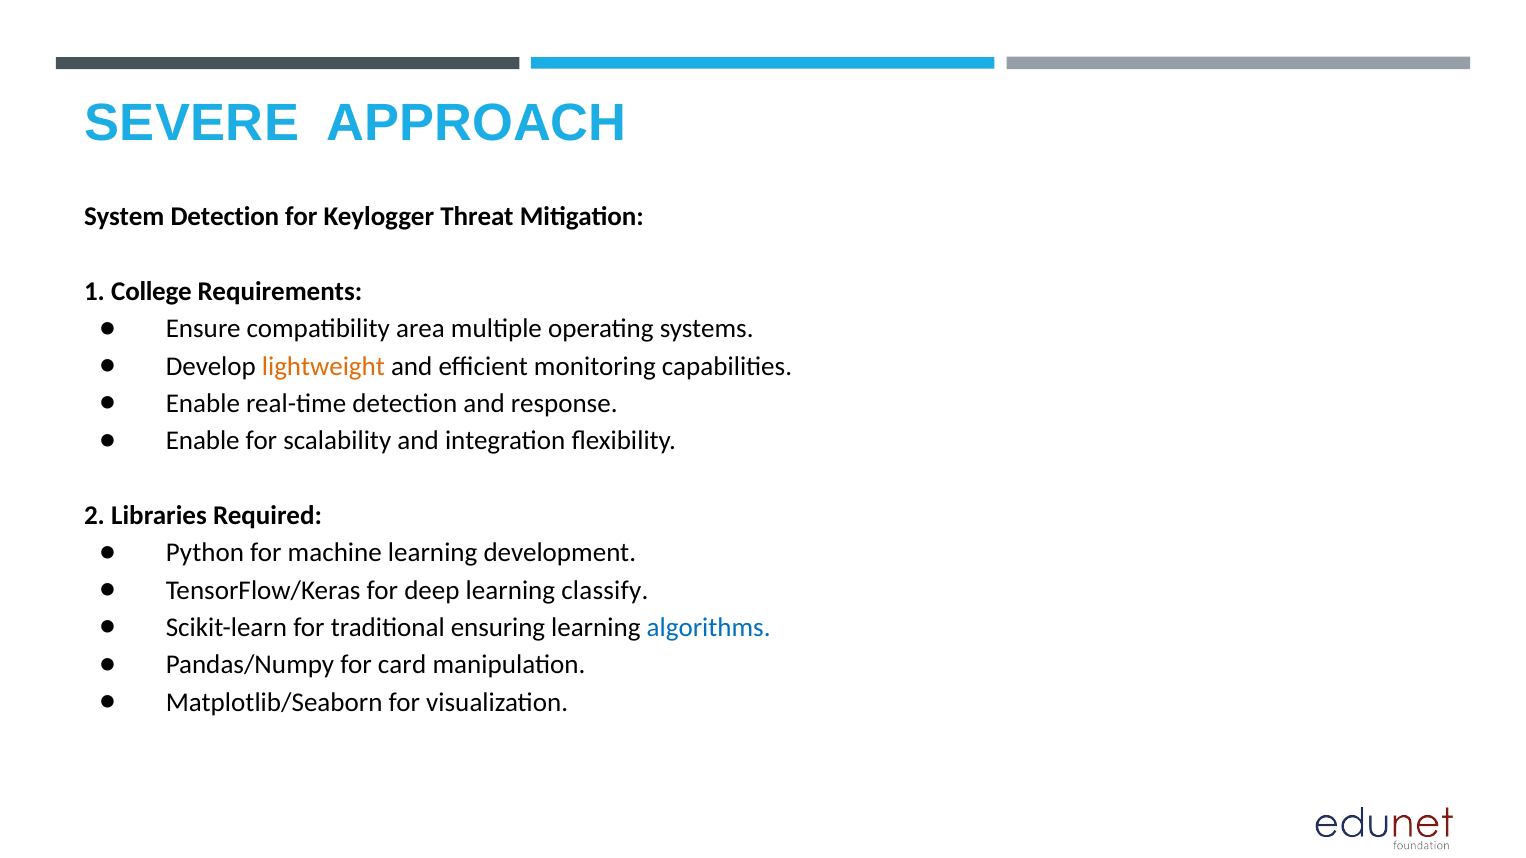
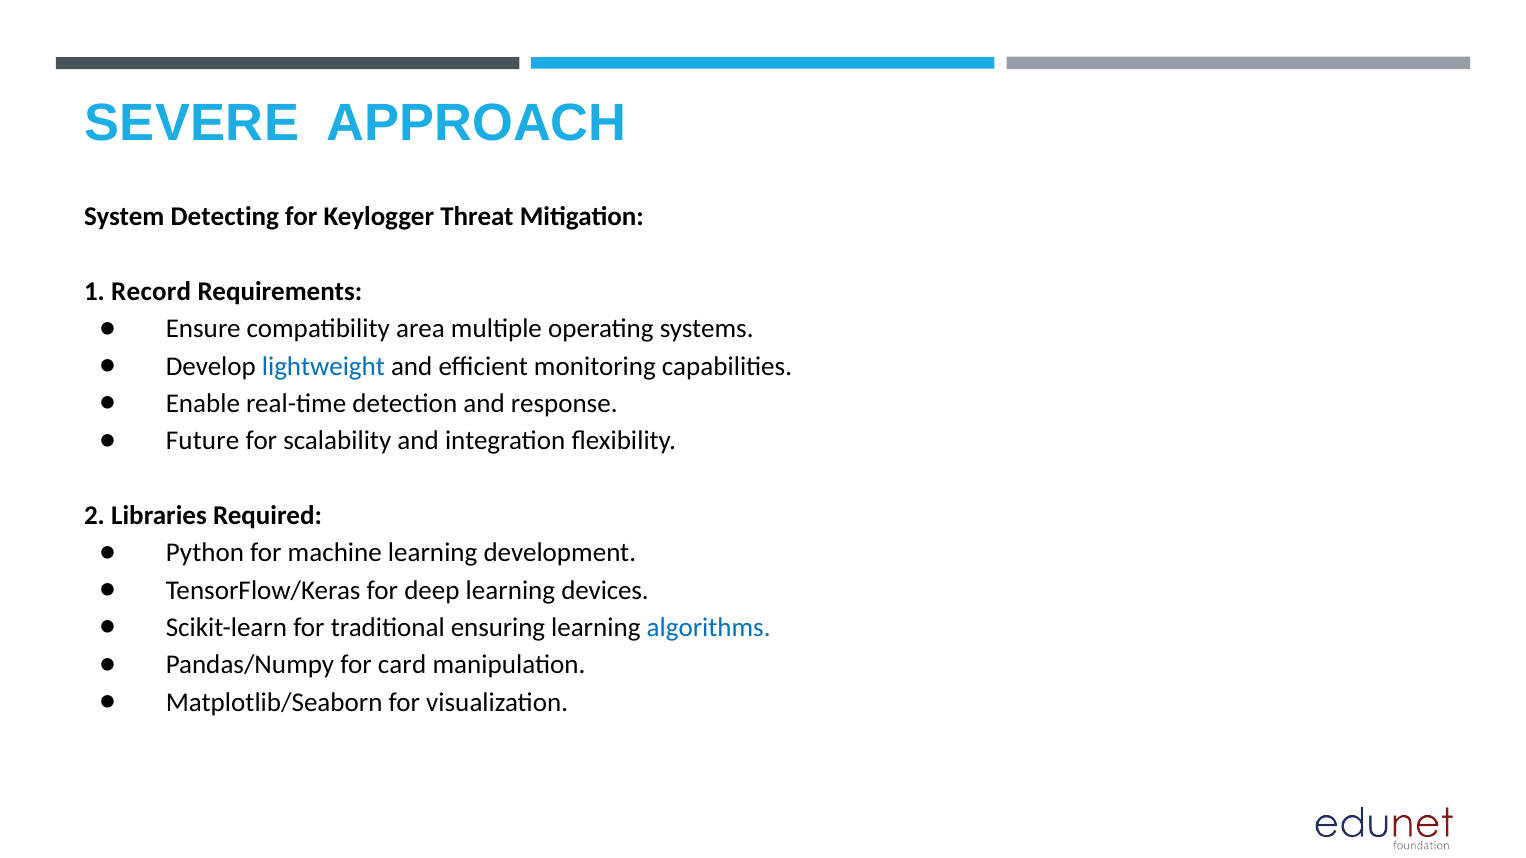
System Detection: Detection -> Detecting
College: College -> Record
lightweight colour: orange -> blue
Enable at (203, 441): Enable -> Future
classify: classify -> devices
